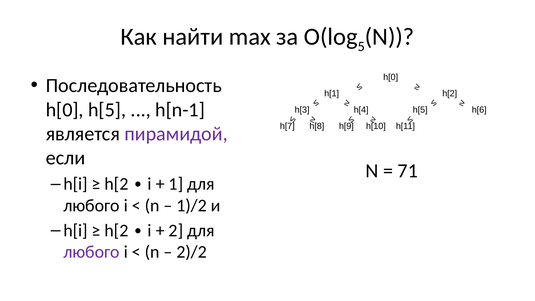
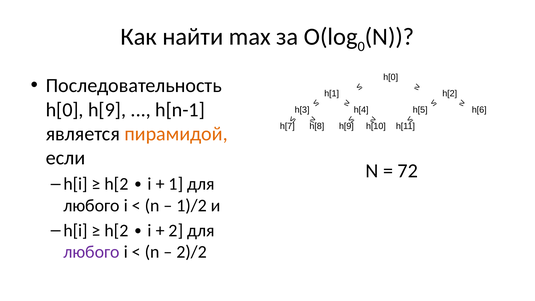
5: 5 -> 0
h[0 h[5: h[5 -> h[9
пирамидой colour: purple -> orange
71: 71 -> 72
